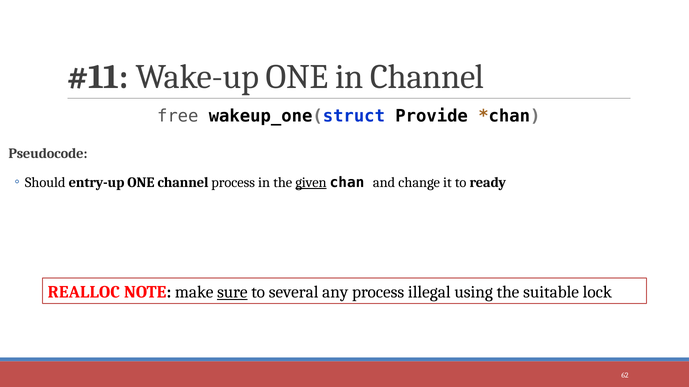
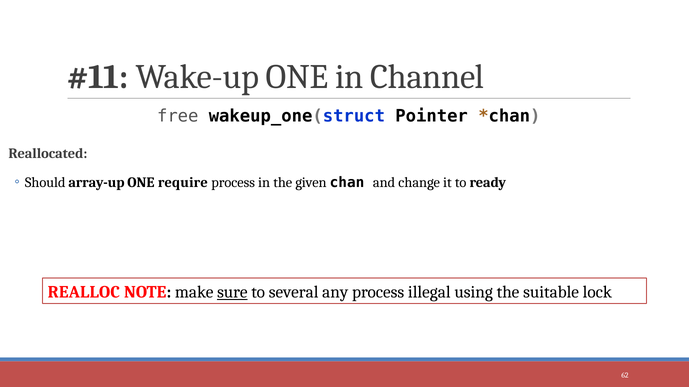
Provide: Provide -> Pointer
Pseudocode: Pseudocode -> Reallocated
entry-up: entry-up -> array-up
ONE channel: channel -> require
given underline: present -> none
